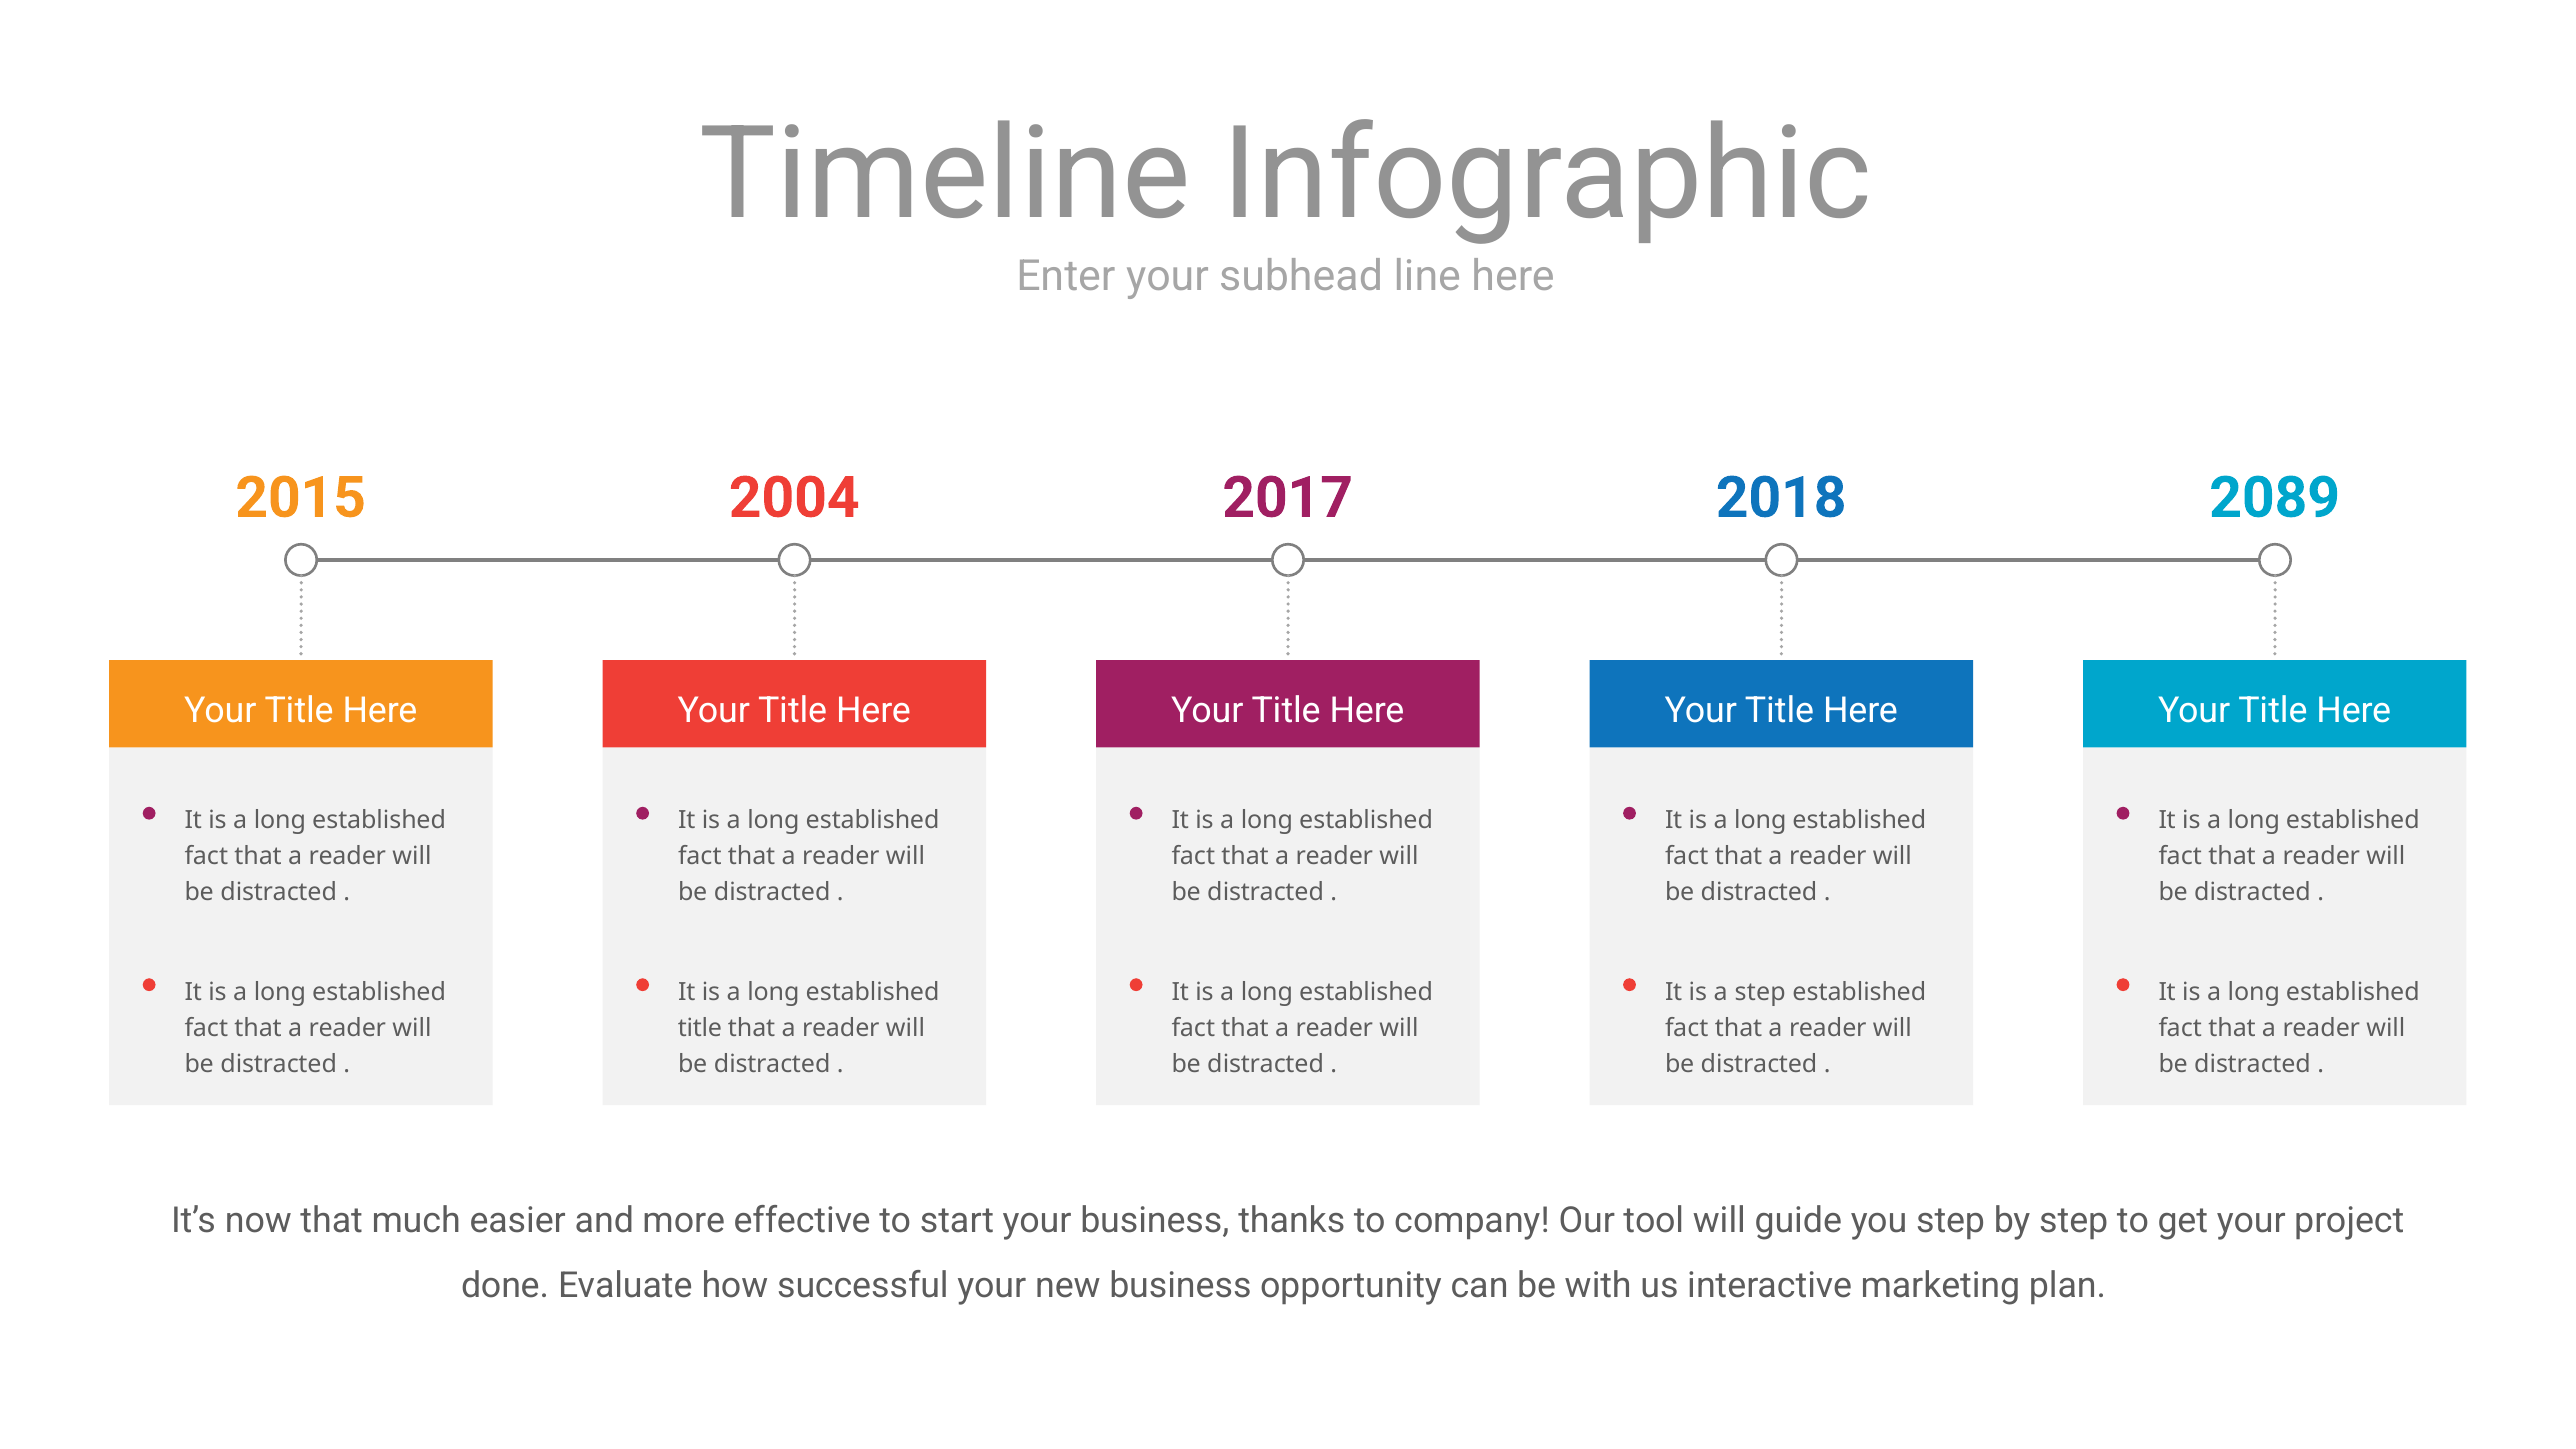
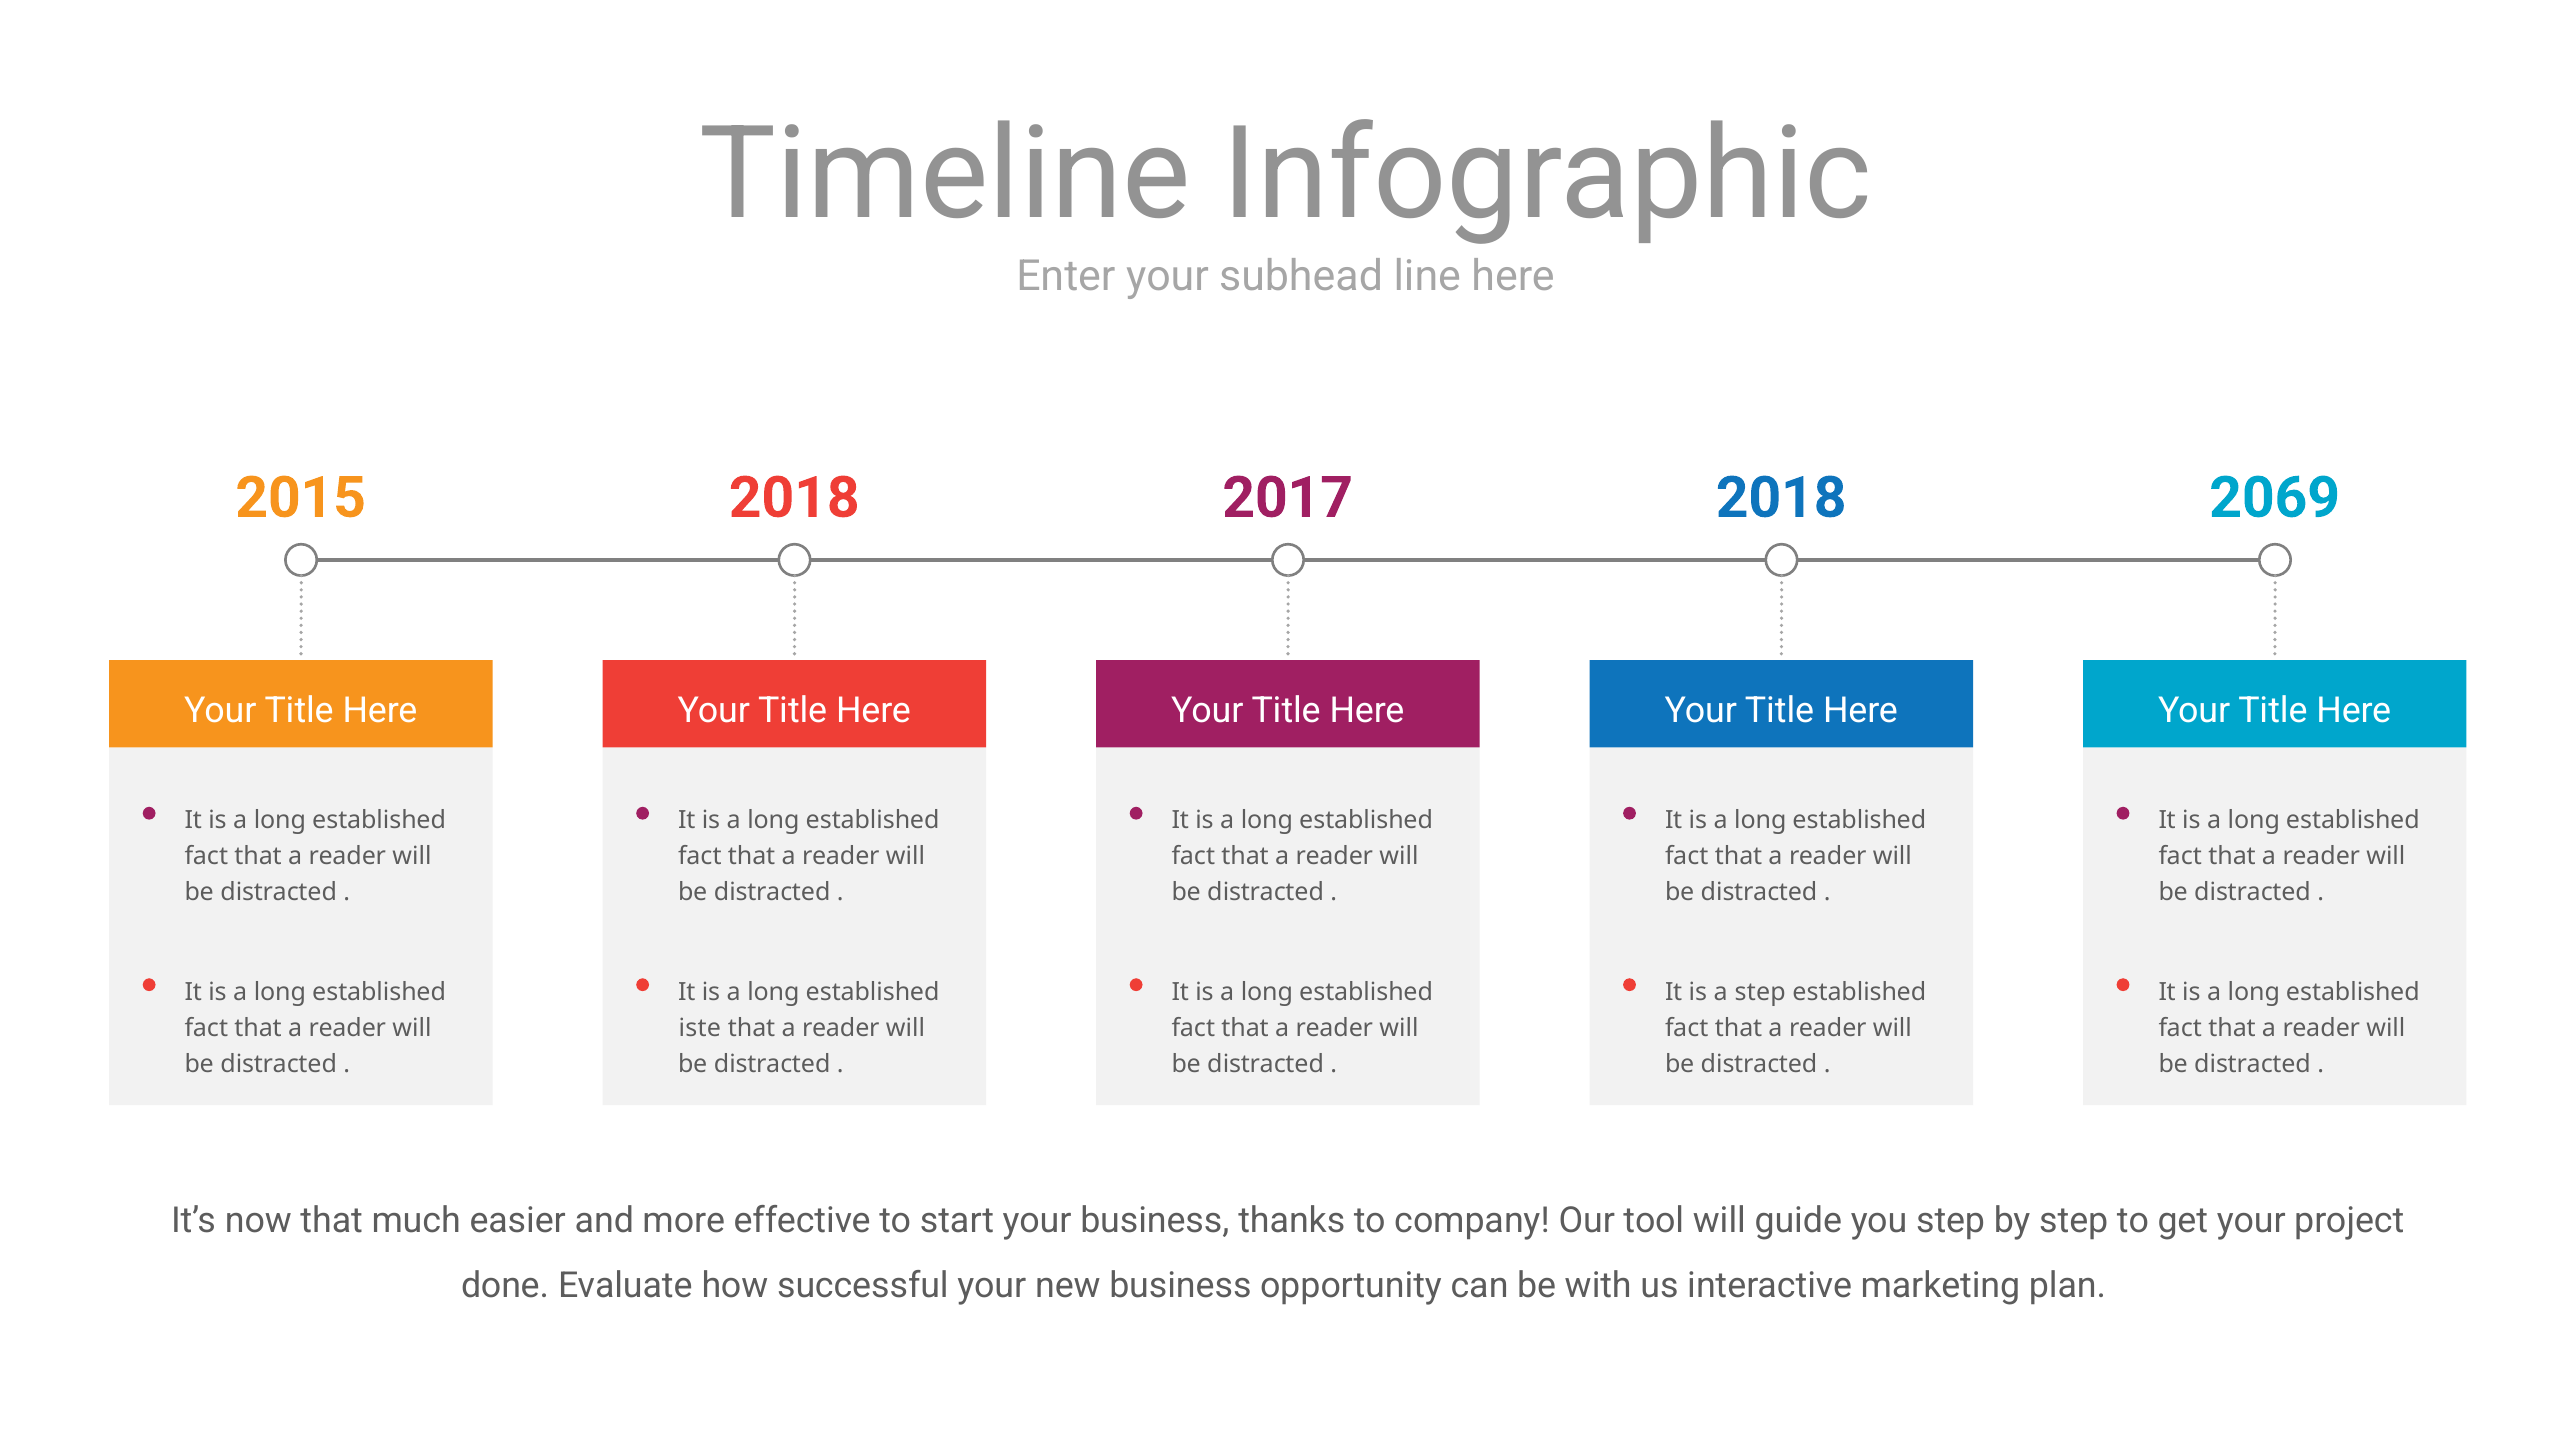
2004 at (794, 498): 2004 -> 2018
2089: 2089 -> 2069
title at (700, 1028): title -> iste
